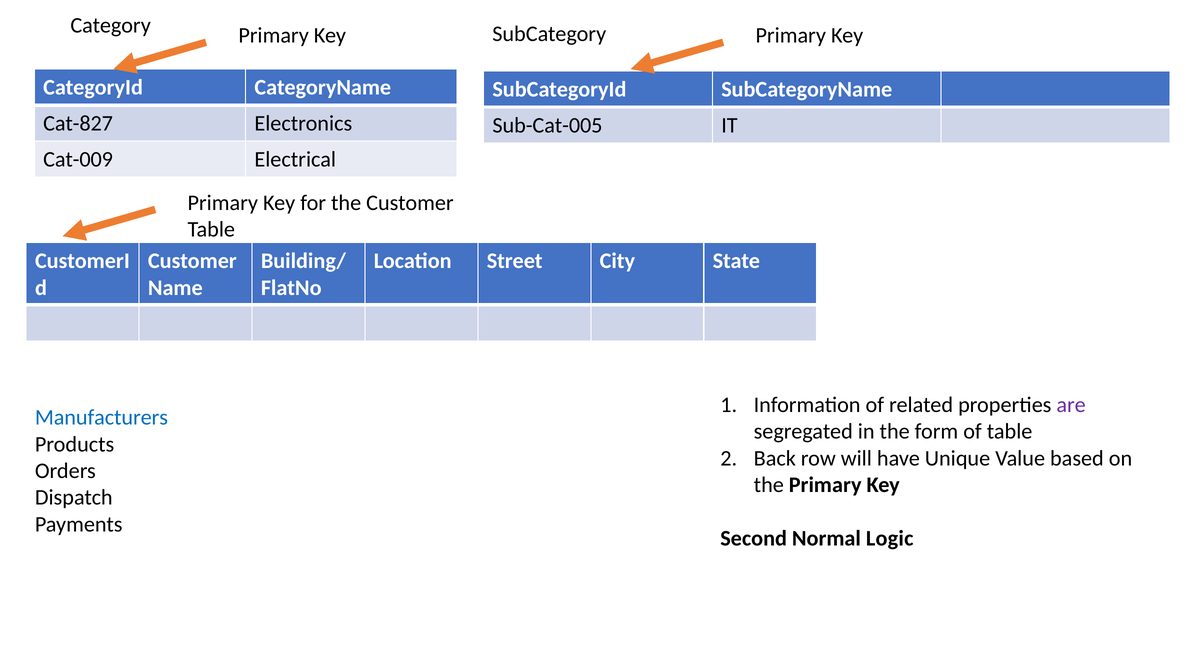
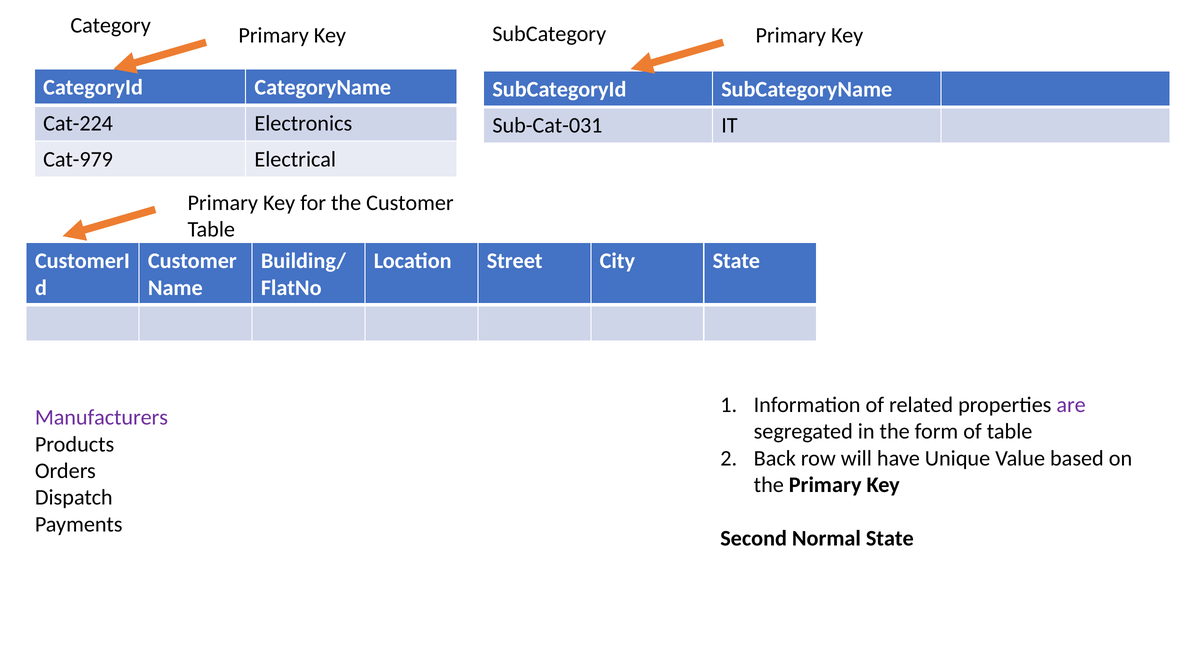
Cat-827: Cat-827 -> Cat-224
Sub-Cat-005: Sub-Cat-005 -> Sub-Cat-031
Cat-009: Cat-009 -> Cat-979
Manufacturers colour: blue -> purple
Normal Logic: Logic -> State
